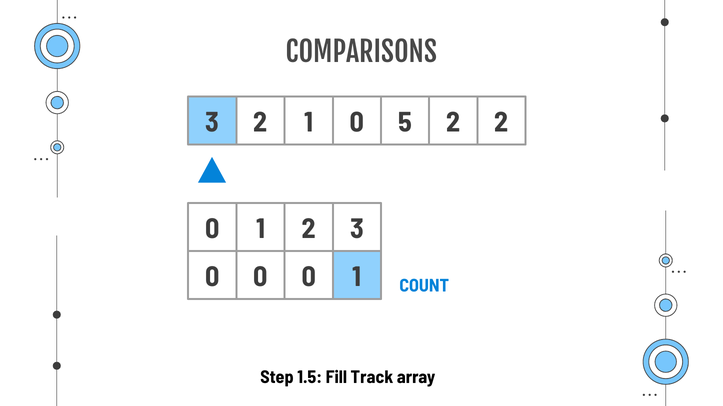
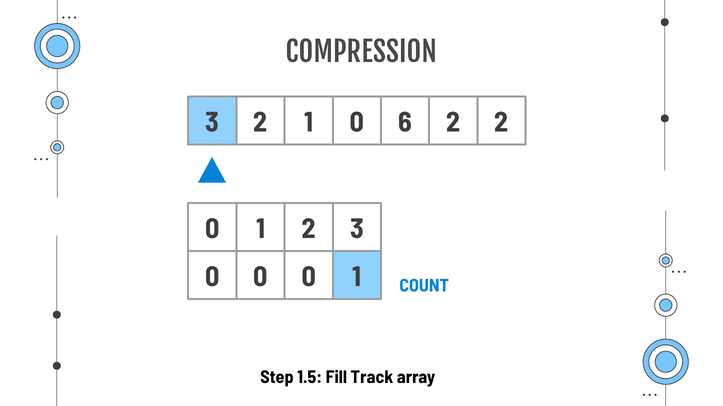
COMPARISONS: COMPARISONS -> COMPRESSION
5: 5 -> 6
